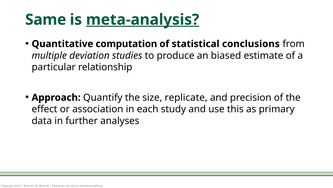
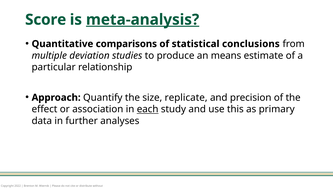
Same: Same -> Score
computation: computation -> comparisons
biased: biased -> means
each underline: none -> present
